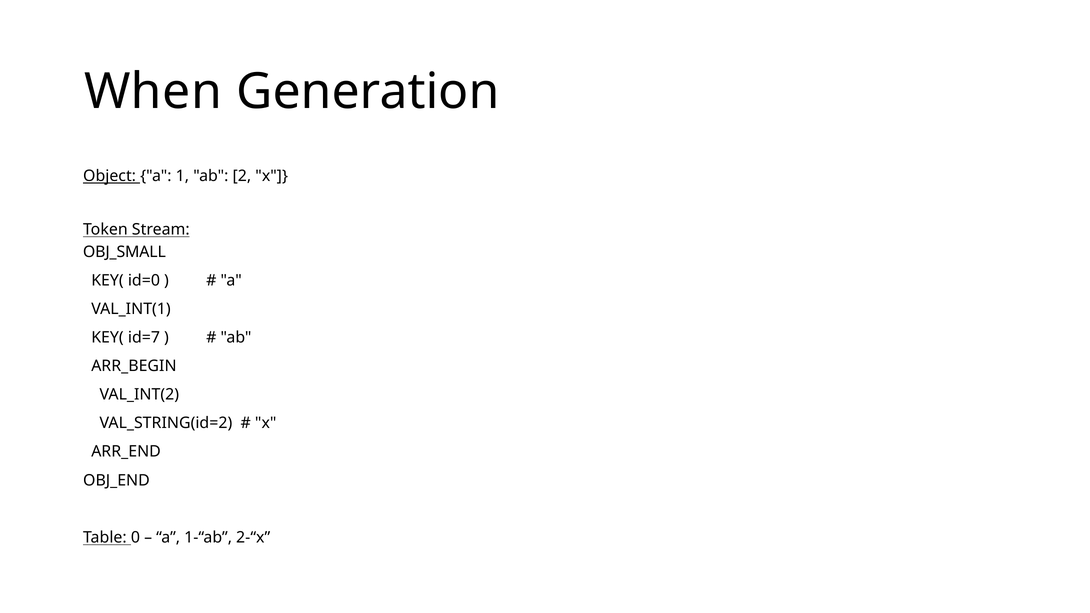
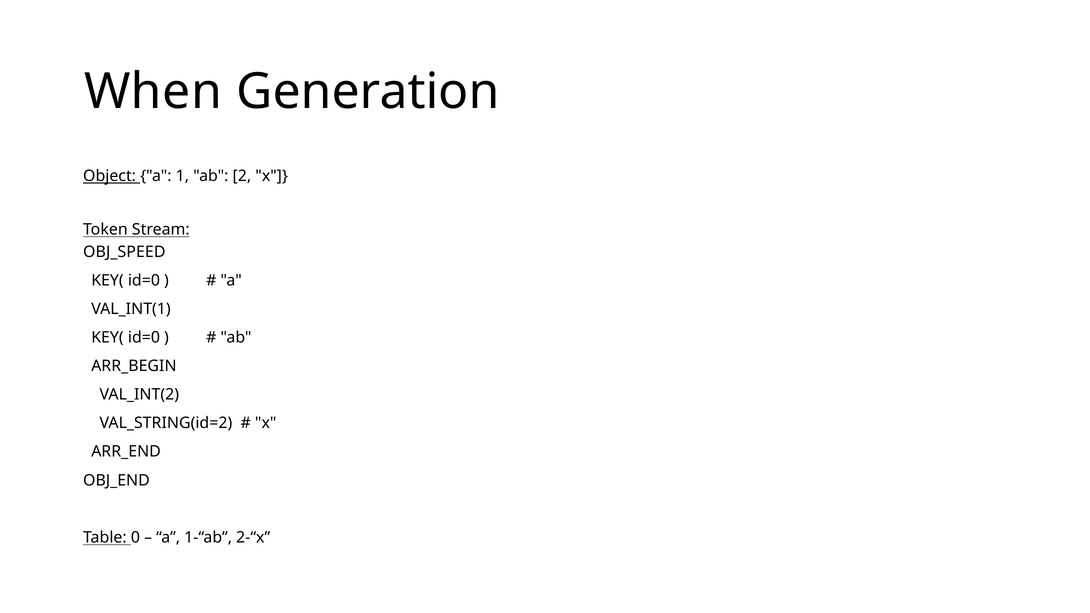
OBJ_SMALL: OBJ_SMALL -> OBJ_SPEED
id=7 at (144, 338): id=7 -> id=0
